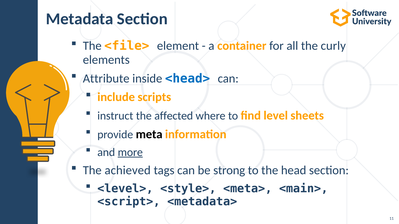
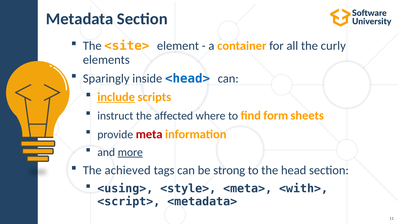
<file>: <file> -> <site>
Attribute: Attribute -> Sparingly
include underline: none -> present
level: level -> form
meta colour: black -> red
<level>: <level> -> <using>
<main>: <main> -> <with>
